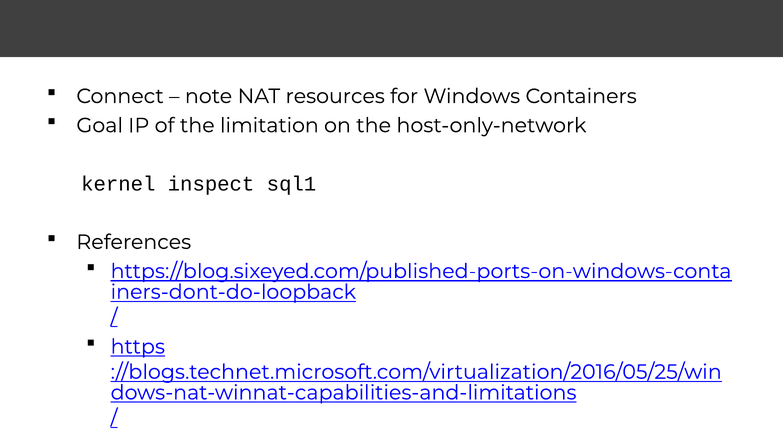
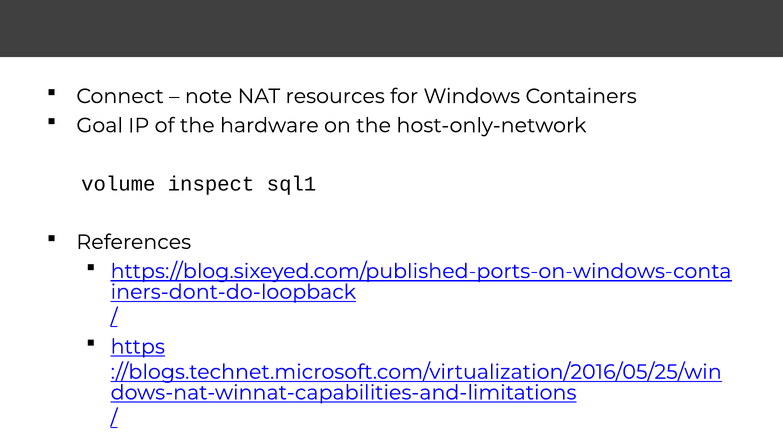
limitation: limitation -> hardware
kernel: kernel -> volume
